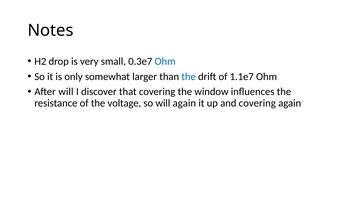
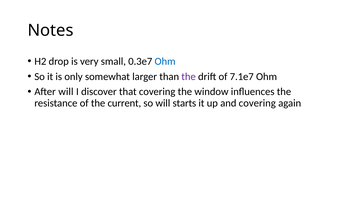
the at (189, 76) colour: blue -> purple
1.1e7: 1.1e7 -> 7.1e7
voltage: voltage -> current
will again: again -> starts
